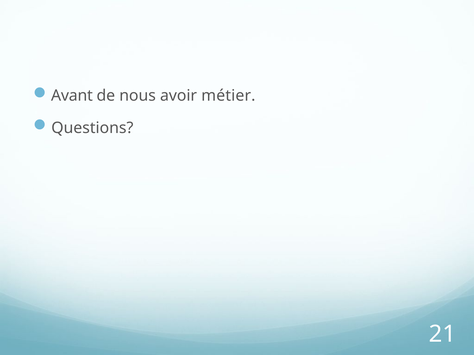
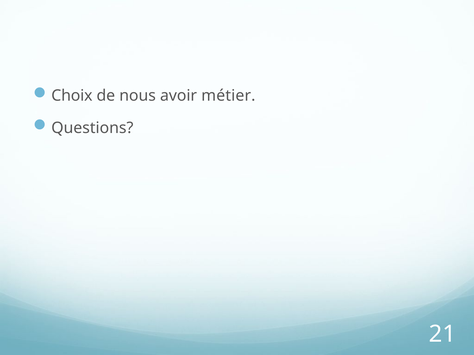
Avant: Avant -> Choix
